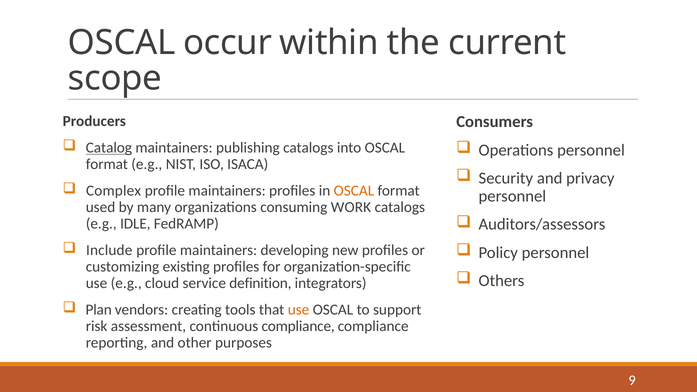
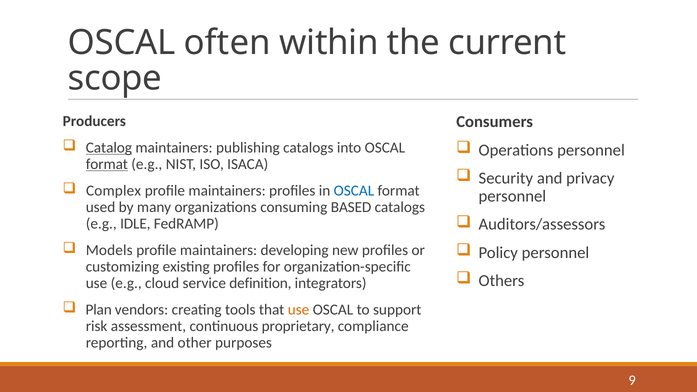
occur: occur -> often
format at (107, 164) underline: none -> present
OSCAL at (354, 191) colour: orange -> blue
WORK: WORK -> BASED
Include: Include -> Models
continuous compliance: compliance -> proprietary
